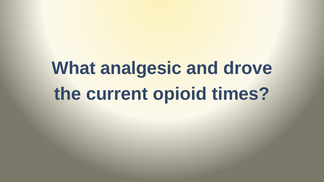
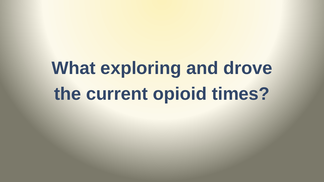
analgesic: analgesic -> exploring
